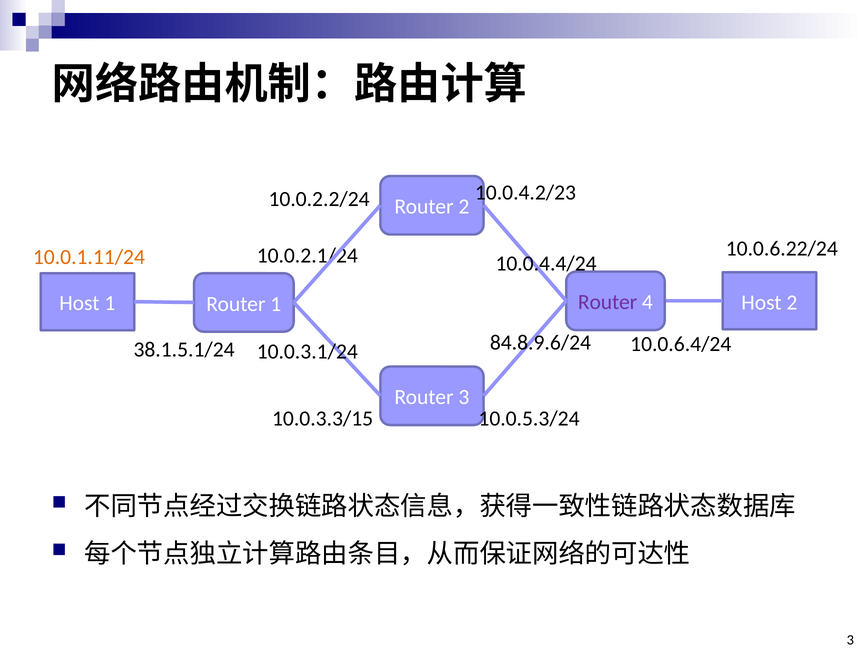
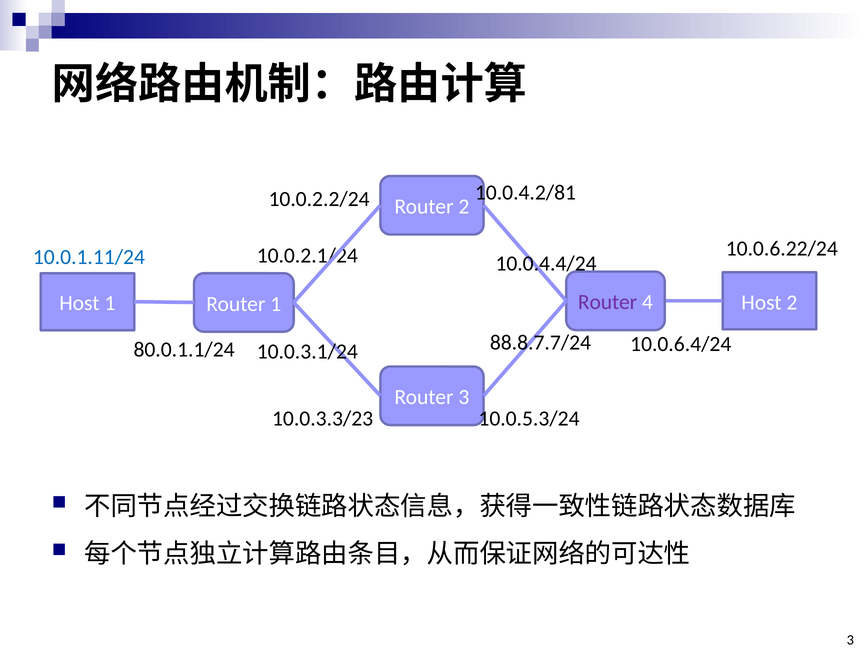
10.0.4.2/23: 10.0.4.2/23 -> 10.0.4.2/81
10.0.1.11/24 colour: orange -> blue
84.8.9.6/24: 84.8.9.6/24 -> 88.8.7.7/24
38.1.5.1/24: 38.1.5.1/24 -> 80.0.1.1/24
10.0.3.3/15: 10.0.3.3/15 -> 10.0.3.3/23
